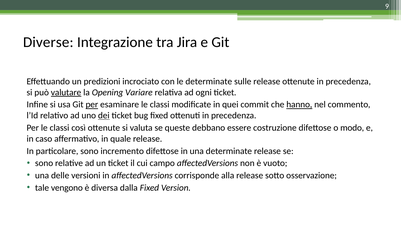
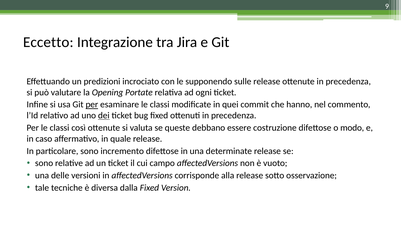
Diverse: Diverse -> Eccetto
le determinate: determinate -> supponendo
valutare underline: present -> none
Variare: Variare -> Portate
hanno underline: present -> none
vengono: vengono -> tecniche
